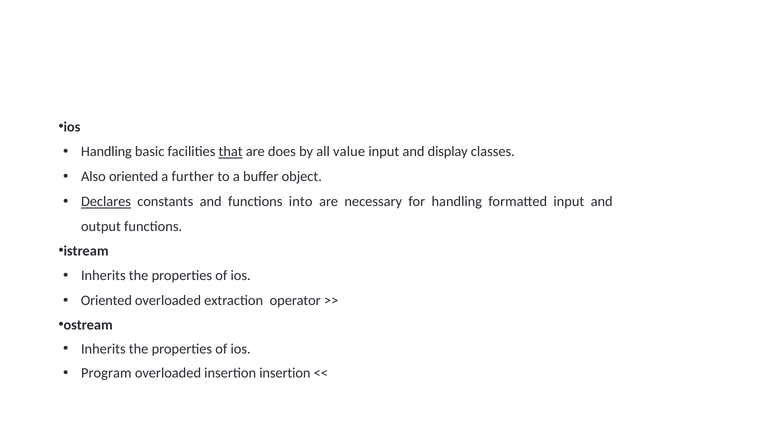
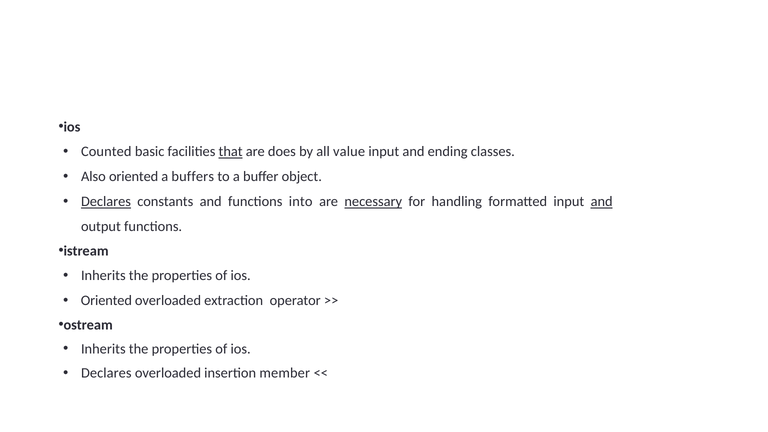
Handling at (106, 152): Handling -> Counted
display: display -> ending
further: further -> buffers
necessary underline: none -> present
and at (602, 202) underline: none -> present
Program at (106, 373): Program -> Declares
insertion insertion: insertion -> member
